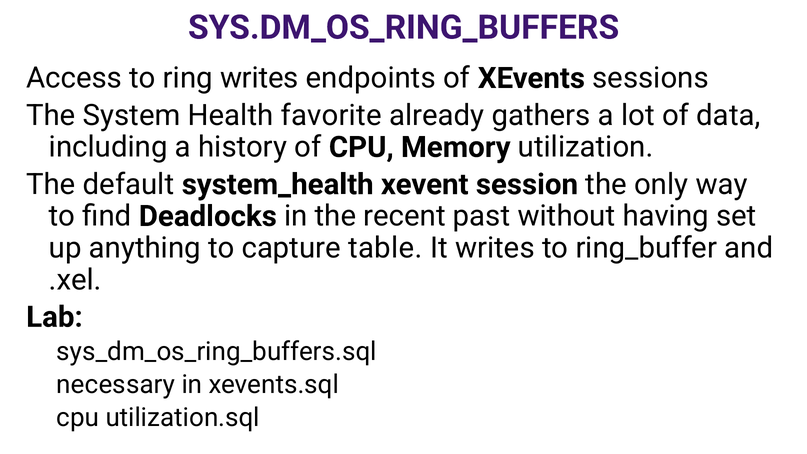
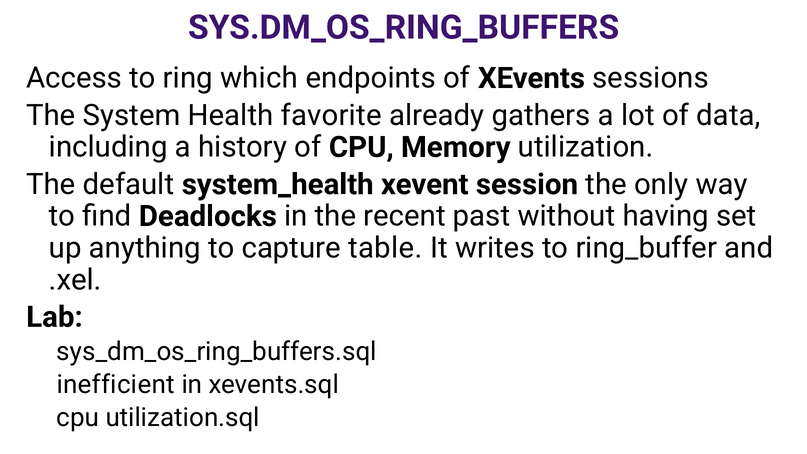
ring writes: writes -> which
necessary: necessary -> inefficient
